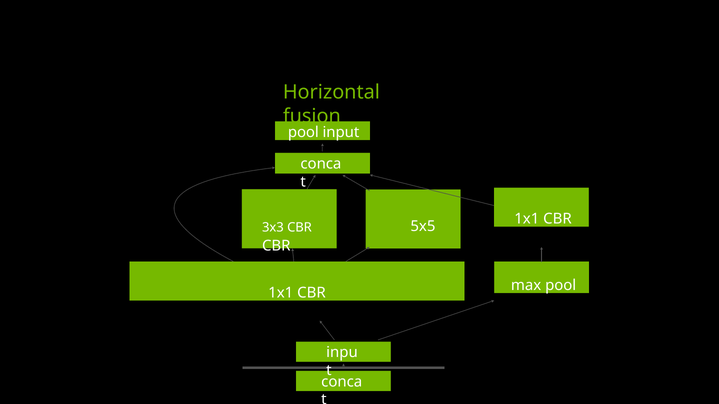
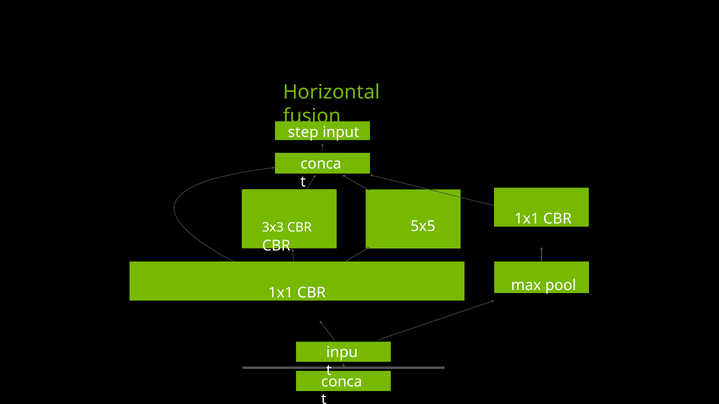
pool at (303, 132): pool -> step
